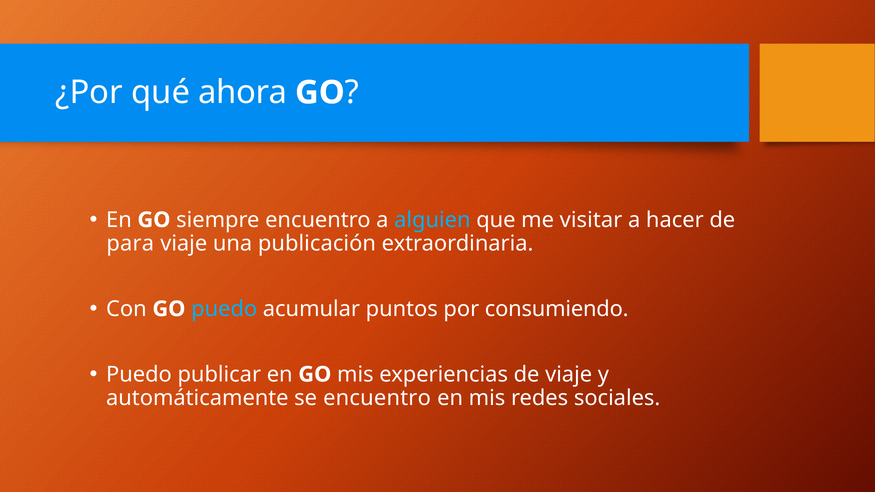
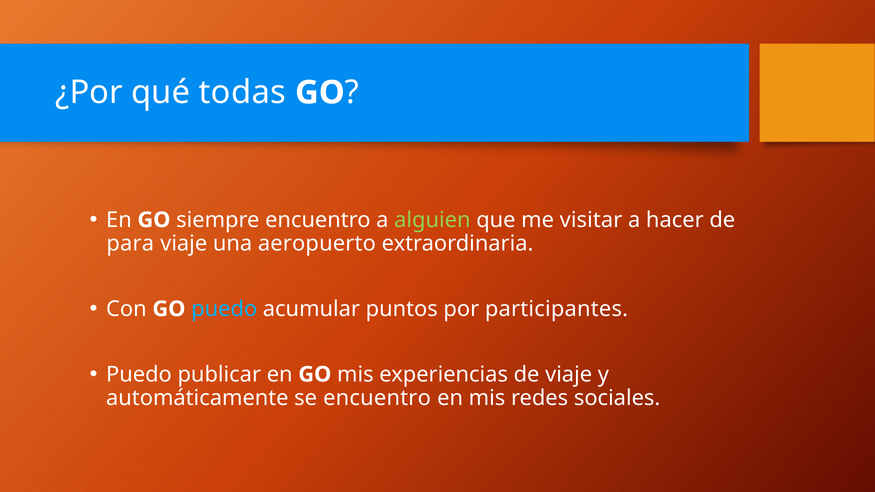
ahora: ahora -> todas
alguien colour: light blue -> light green
publicación: publicación -> aeropuerto
consumiendo: consumiendo -> participantes
